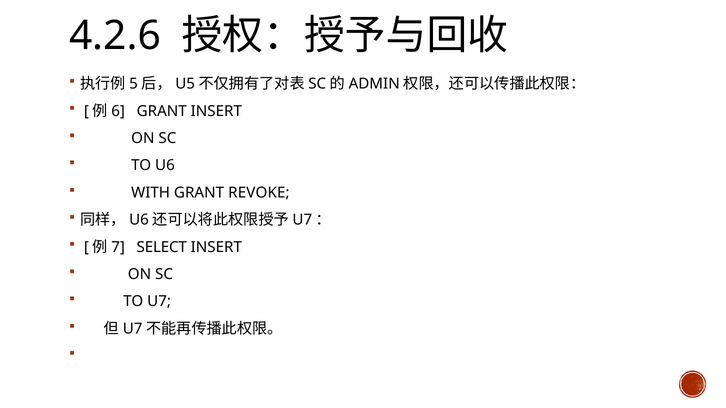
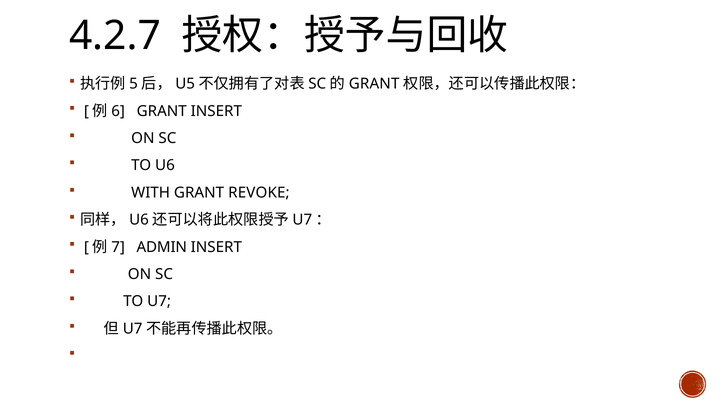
4.2.6: 4.2.6 -> 4.2.7
ADMIN at (374, 84): ADMIN -> GRANT
SELECT: SELECT -> ADMIN
